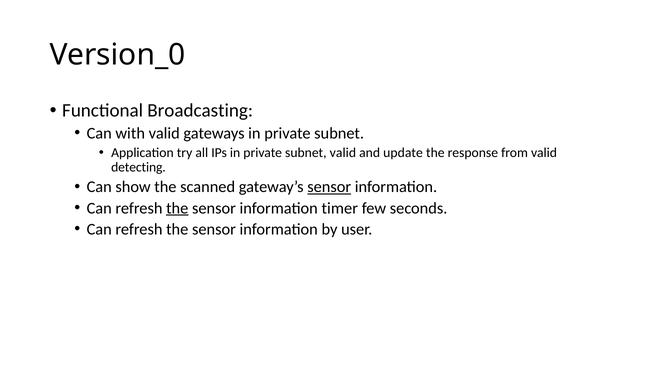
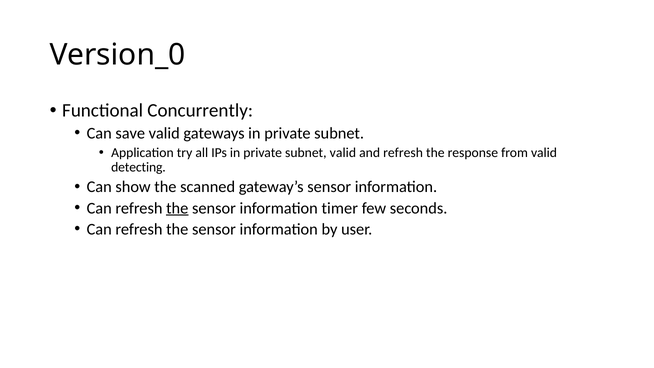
Broadcasting: Broadcasting -> Concurrently
with: with -> save
and update: update -> refresh
sensor at (329, 187) underline: present -> none
